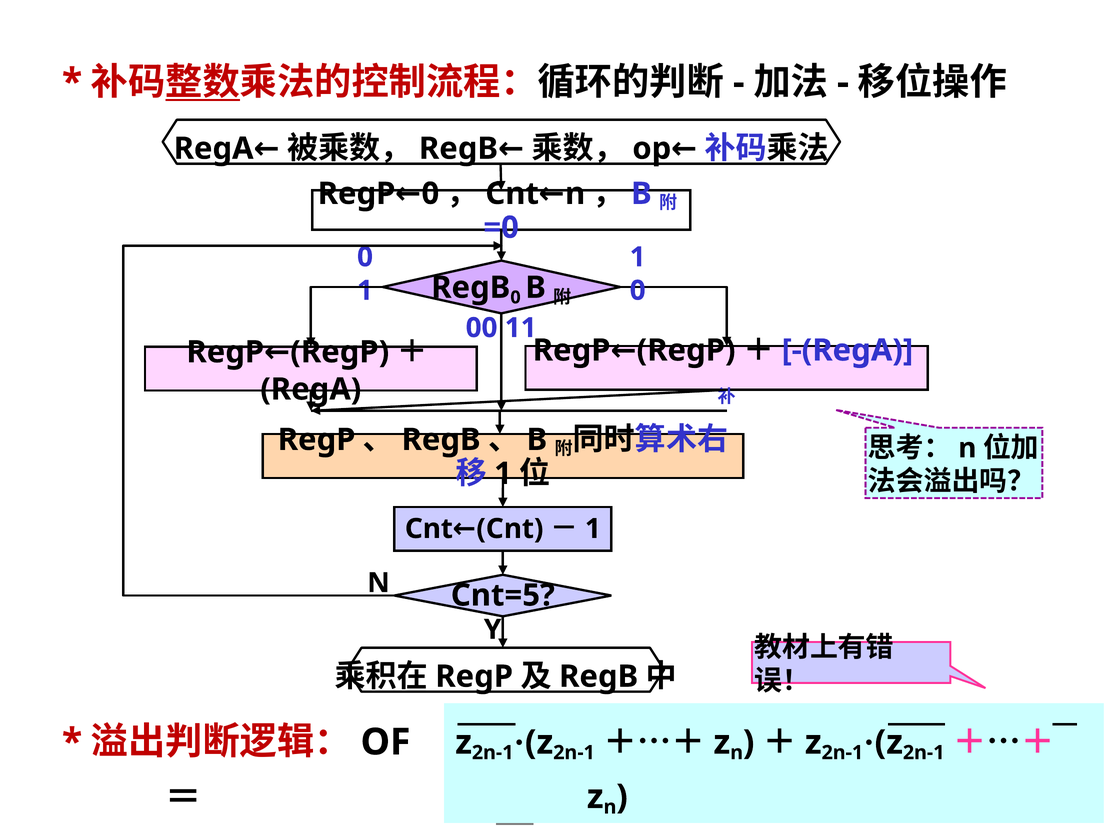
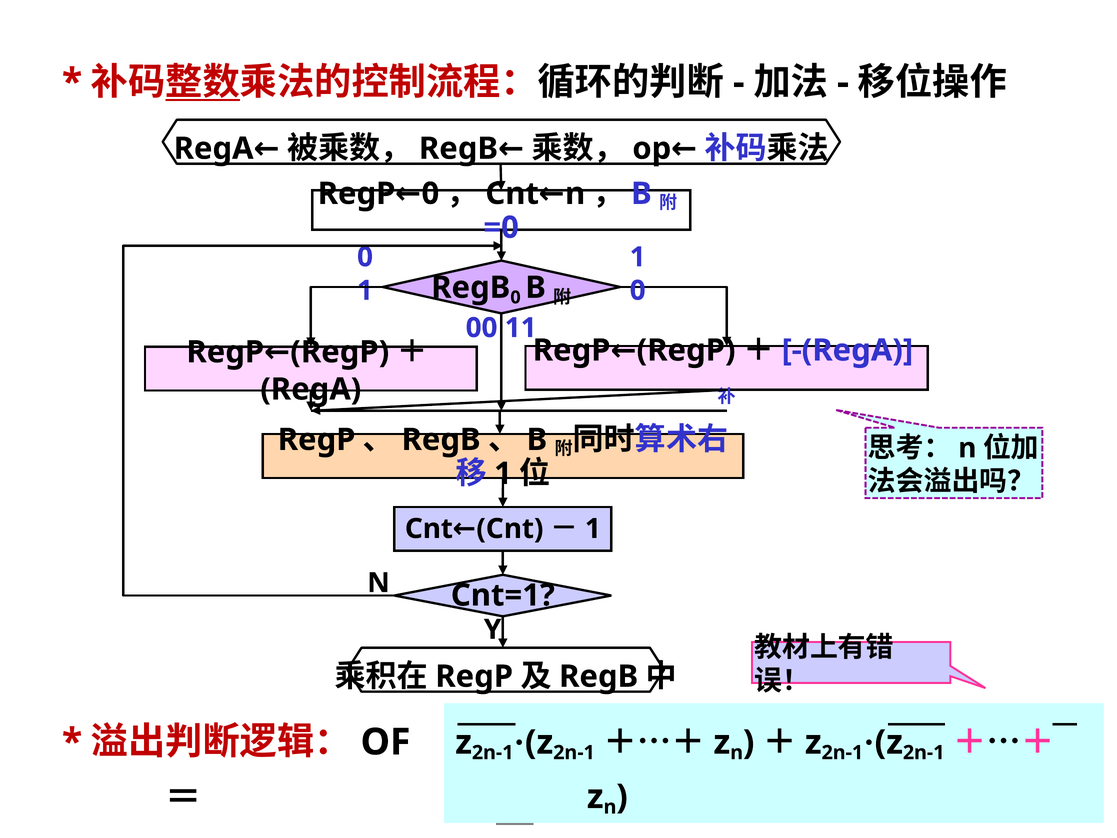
Cnt=5: Cnt=5 -> Cnt=1
